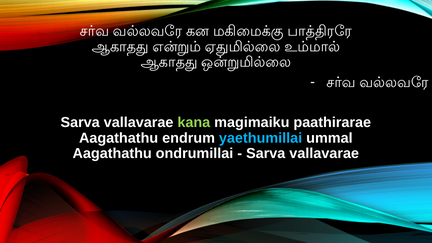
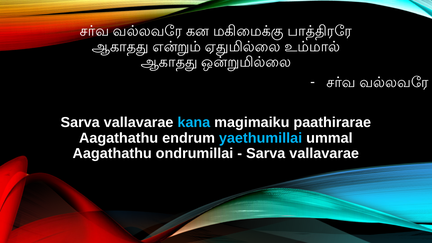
kana colour: light green -> light blue
